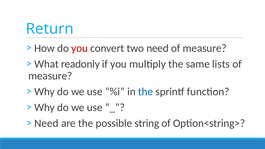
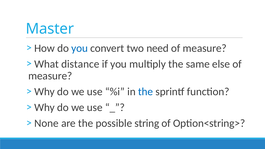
Return: Return -> Master
you at (80, 48) colour: red -> blue
readonly: readonly -> distance
lists: lists -> else
Need at (46, 123): Need -> None
